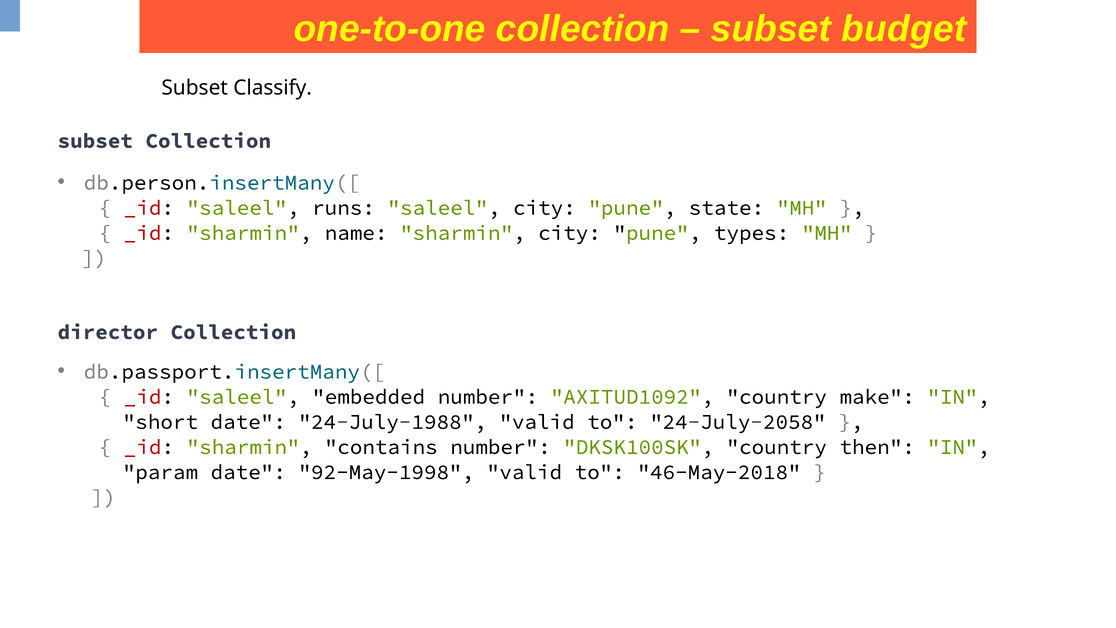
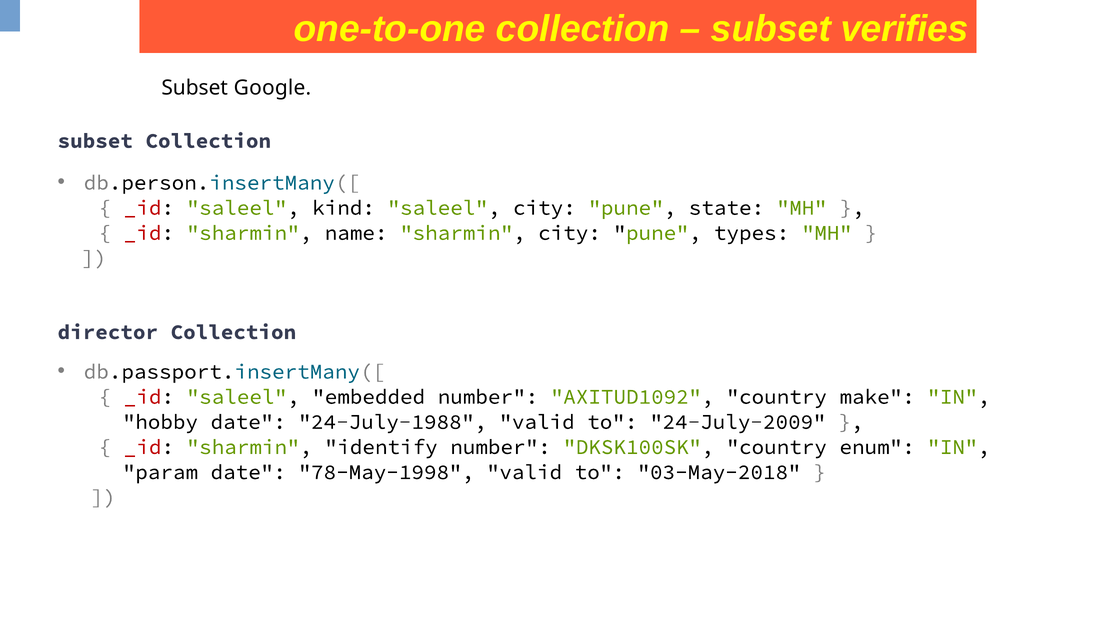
budget: budget -> verifies
Classify: Classify -> Google
runs: runs -> kind
short: short -> hobby
24-July-2058: 24-July-2058 -> 24-July-2009
contains: contains -> identify
then: then -> enum
92-May-1998: 92-May-1998 -> 78-May-1998
46-May-2018: 46-May-2018 -> 03-May-2018
